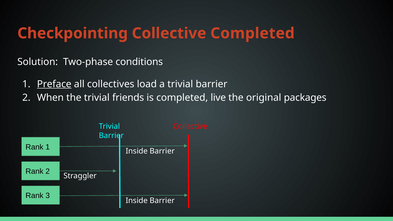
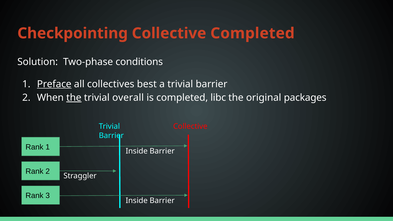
load: load -> best
the at (74, 98) underline: none -> present
friends: friends -> overall
live: live -> libc
